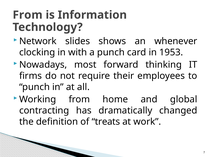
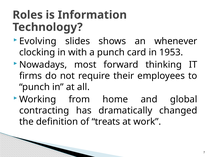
From at (28, 15): From -> Roles
Network: Network -> Evolving
